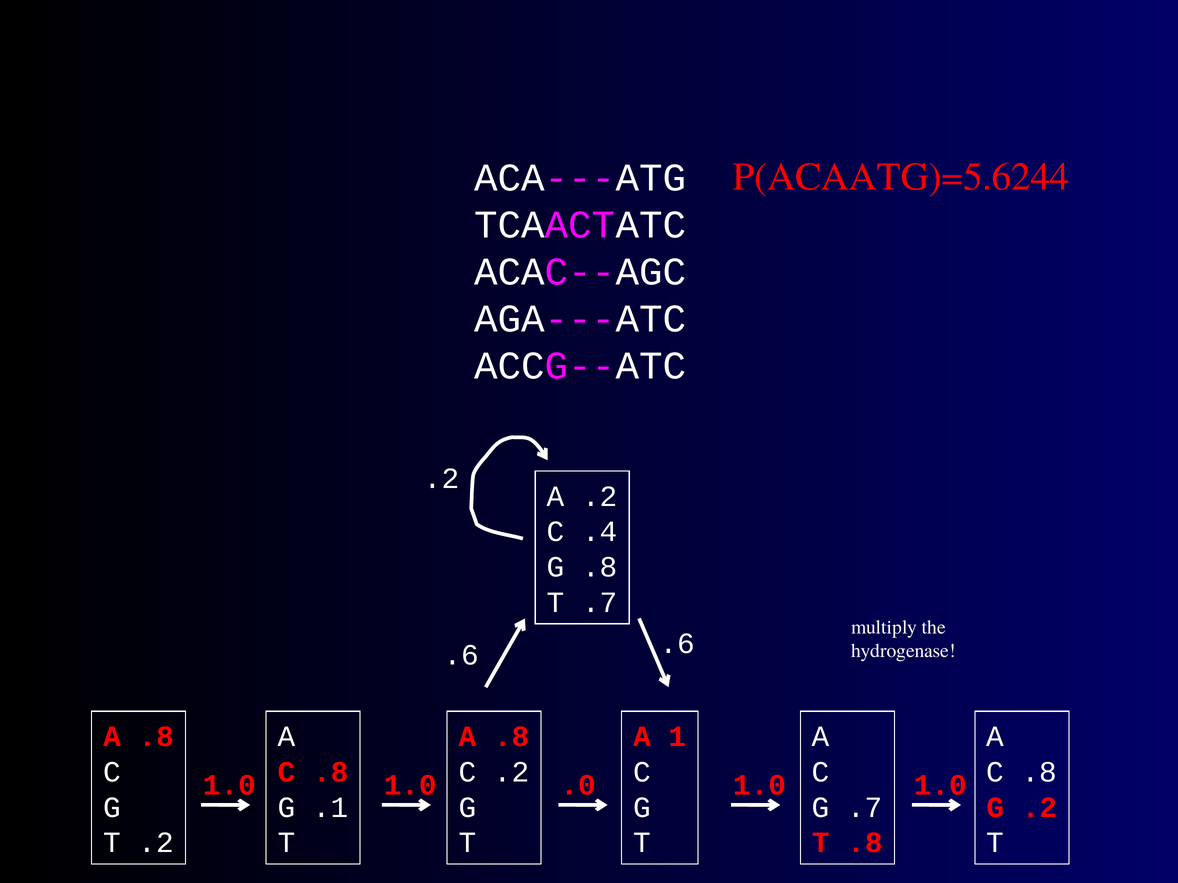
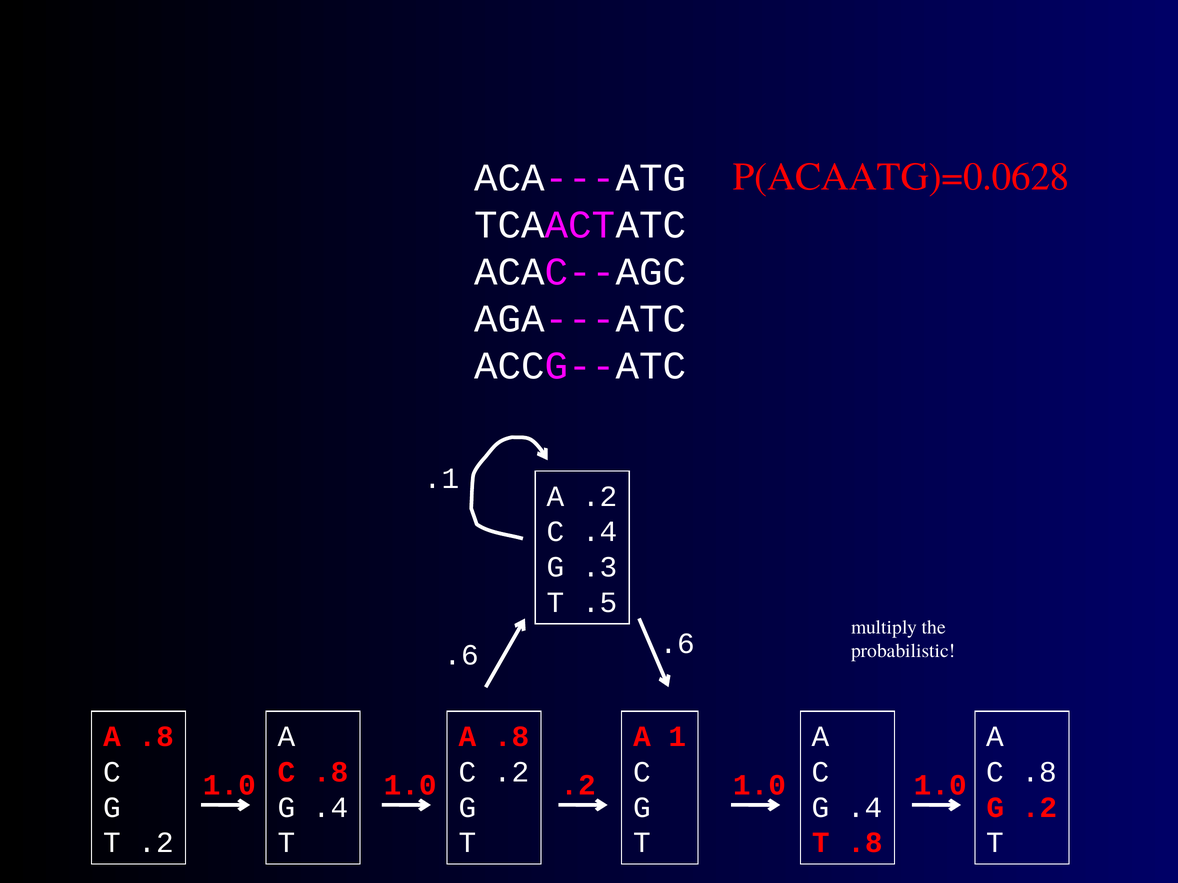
P(ACAATG)=5.6244: P(ACAATG)=5.6244 -> P(ACAATG)=0.0628
.2 at (442, 479): .2 -> .1
G .8: .8 -> .3
T .7: .7 -> .5
hydrogenase: hydrogenase -> probabilistic
1.0 .0: .0 -> .2
.1 at (331, 808): .1 -> .4
.7 at (865, 808): .7 -> .4
